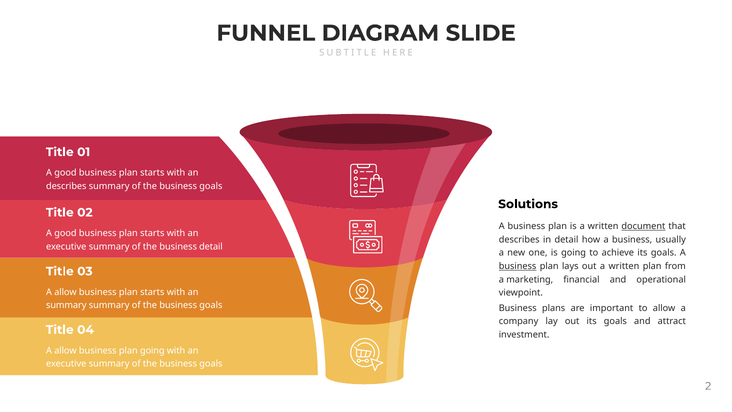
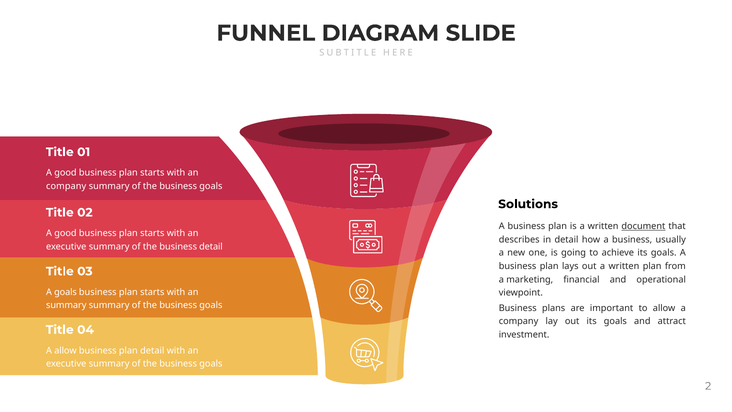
describes at (66, 186): describes -> company
business at (518, 266) underline: present -> none
allow at (65, 292): allow -> goals
plan going: going -> detail
